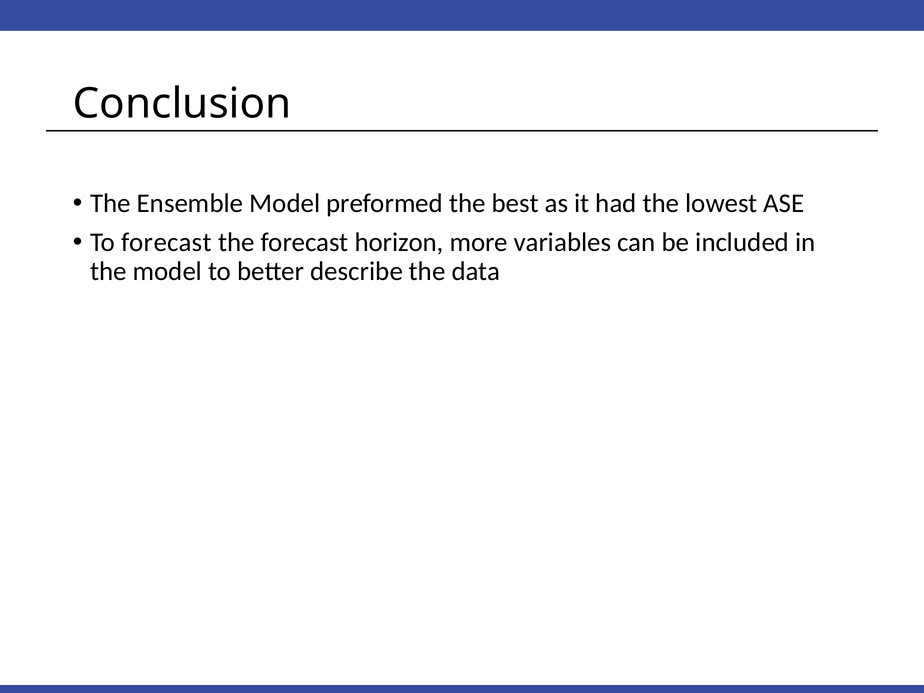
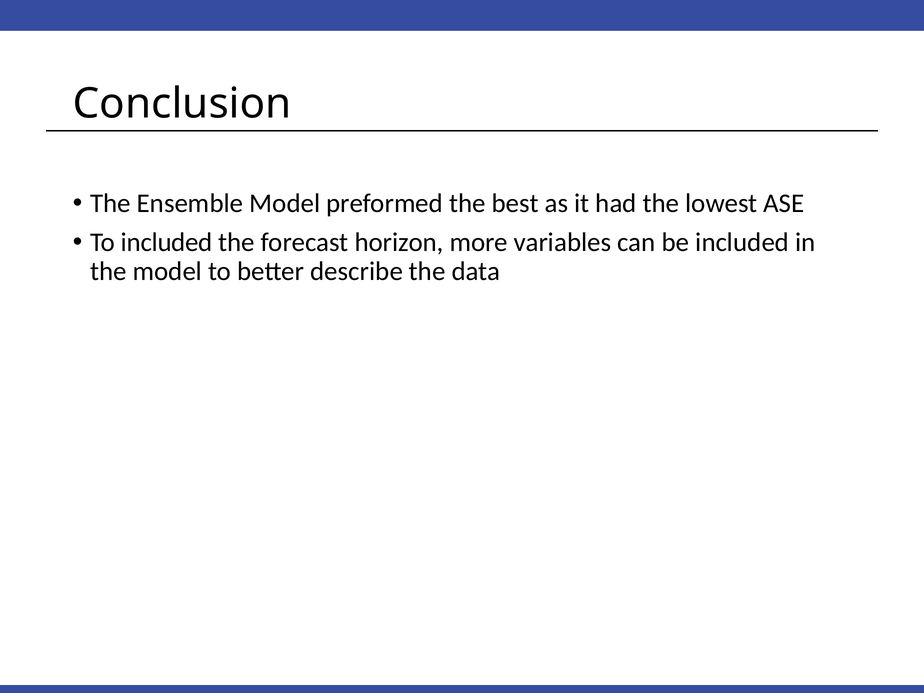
To forecast: forecast -> included
